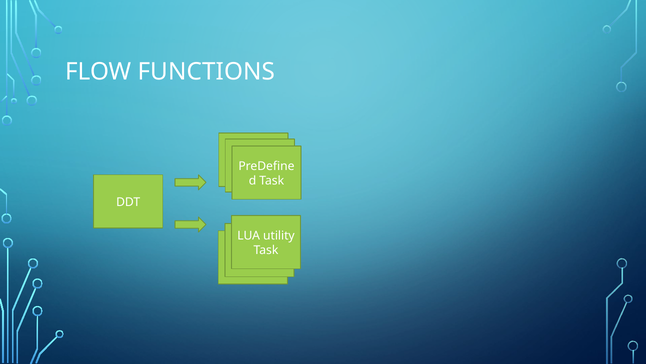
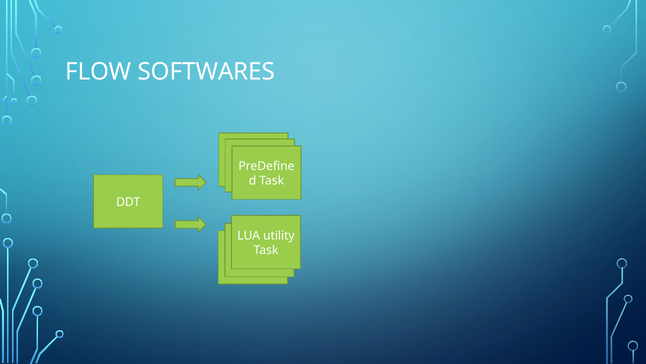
FUNCTIONS: FUNCTIONS -> SOFTWARES
